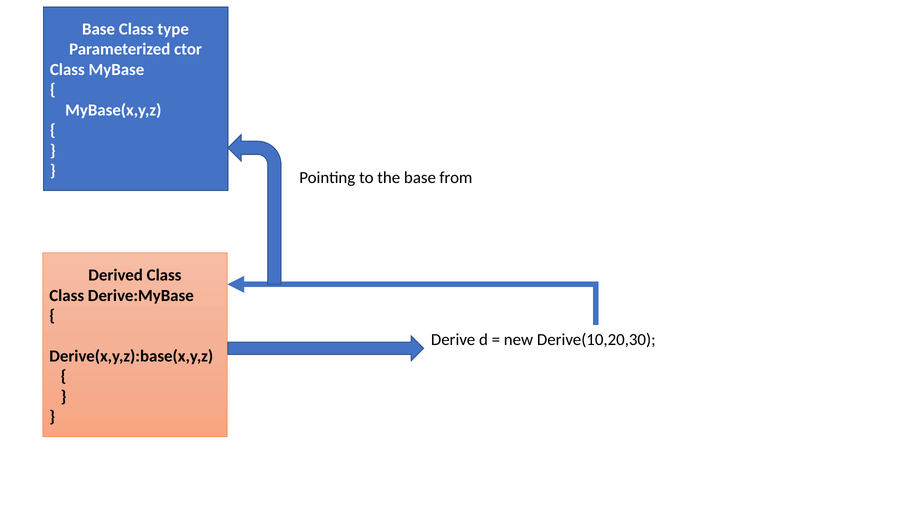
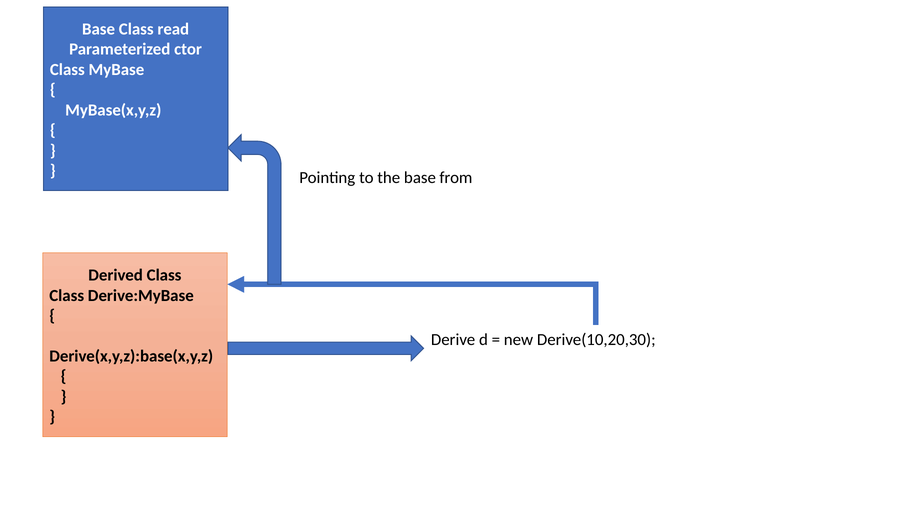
type: type -> read
